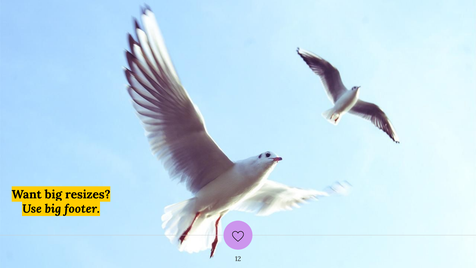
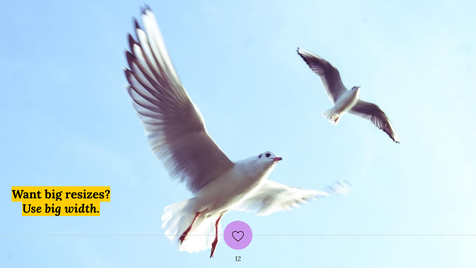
footer: footer -> width
